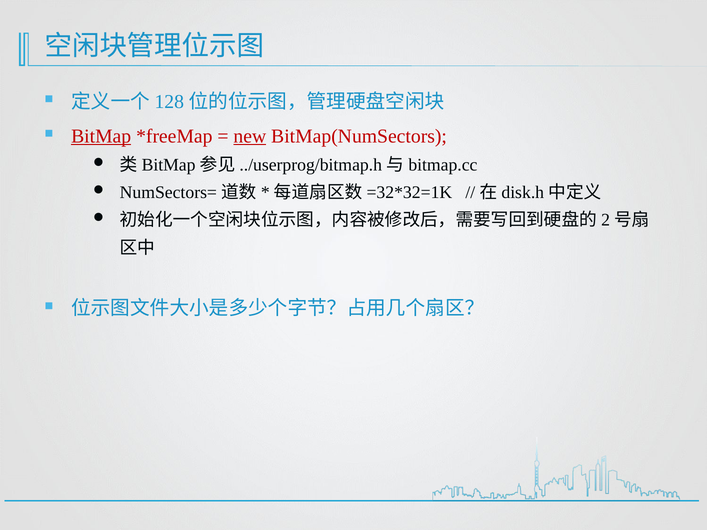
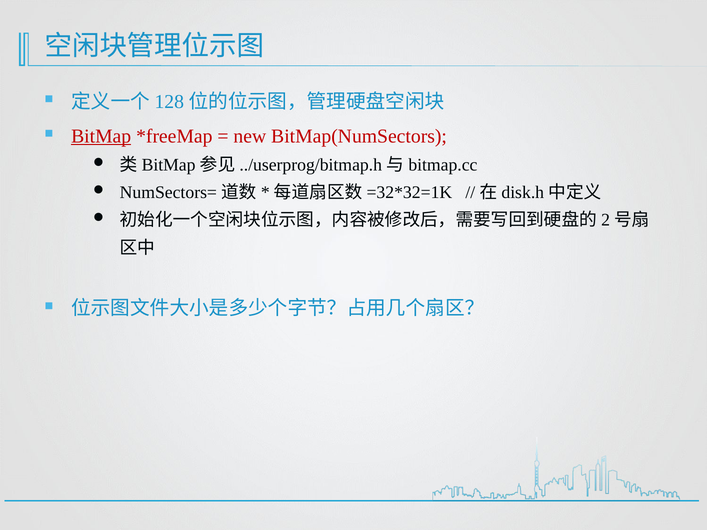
new underline: present -> none
